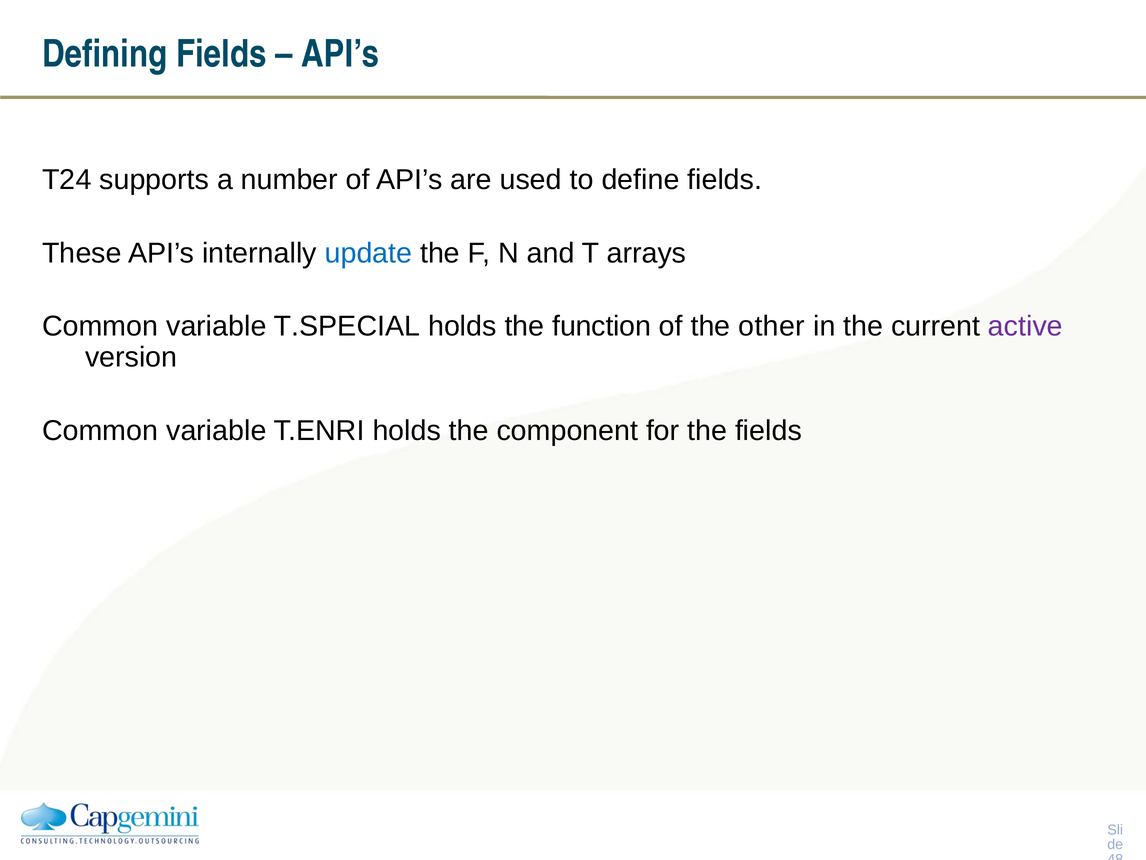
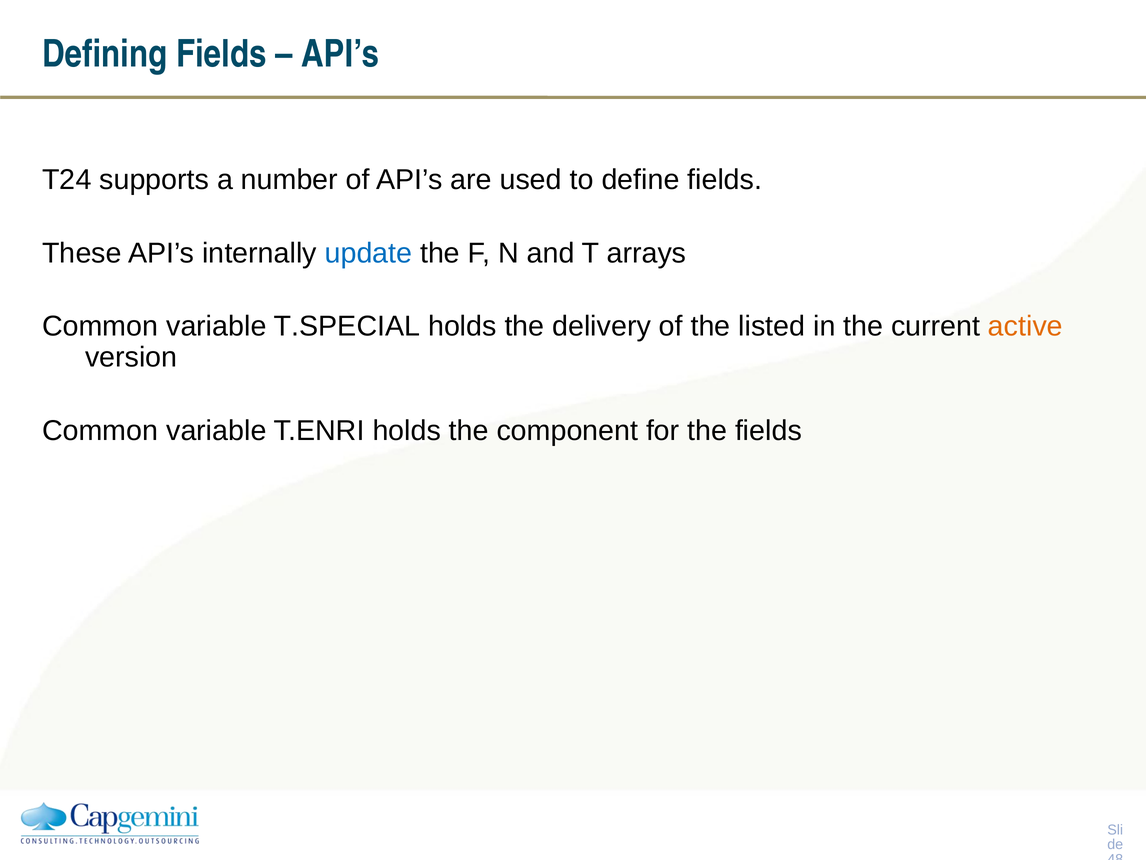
function: function -> delivery
other: other -> listed
active colour: purple -> orange
